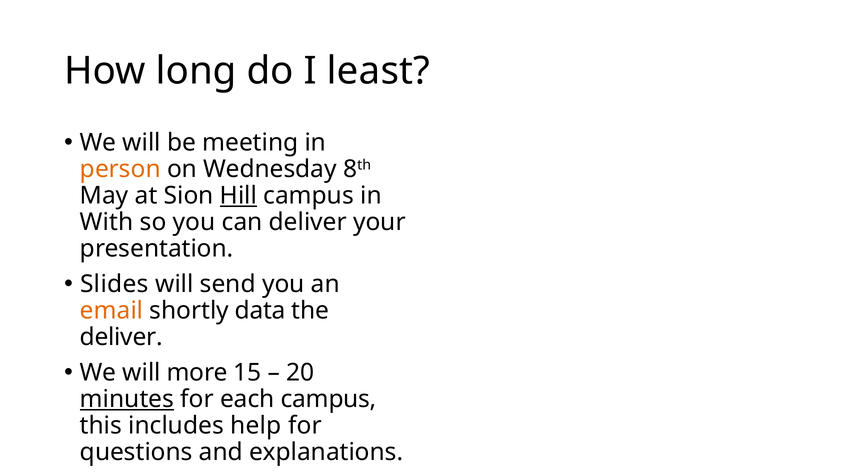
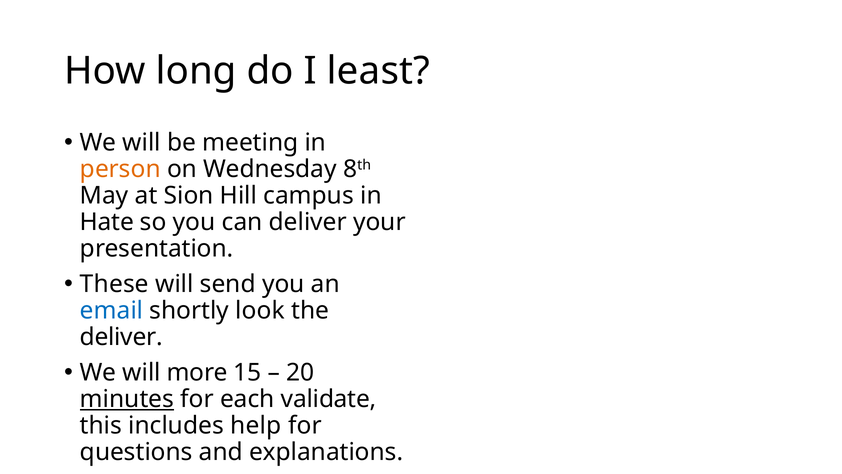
Hill underline: present -> none
With: With -> Hate
Slides: Slides -> These
email colour: orange -> blue
data: data -> look
each campus: campus -> validate
